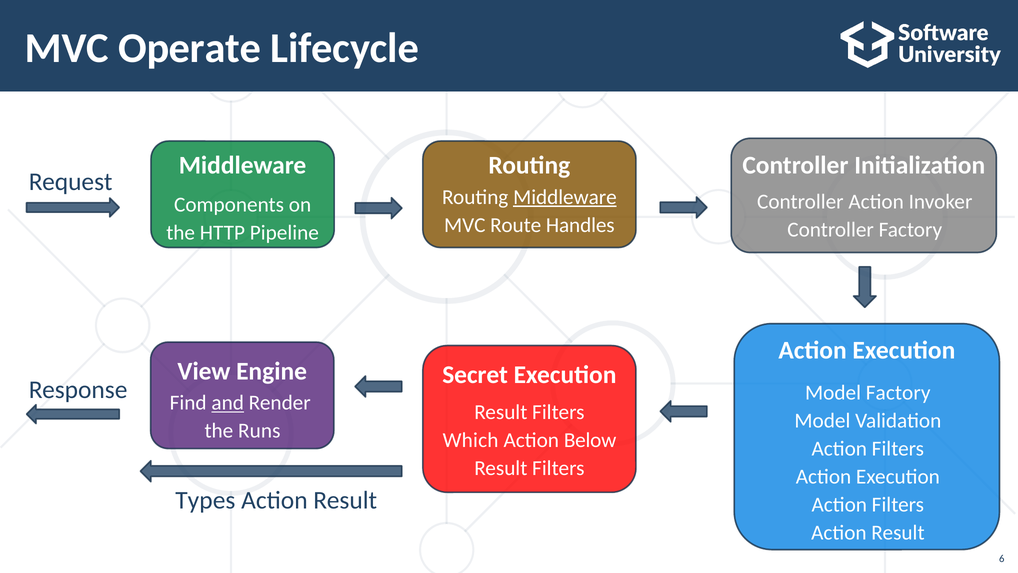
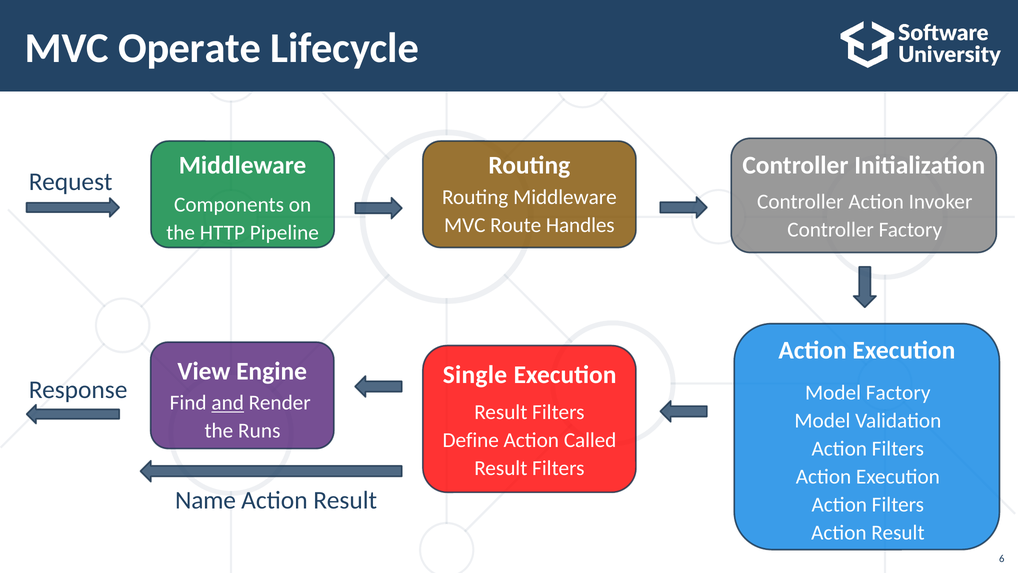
Middleware at (565, 197) underline: present -> none
Secret: Secret -> Single
Which: Which -> Define
Below: Below -> Called
Types: Types -> Name
